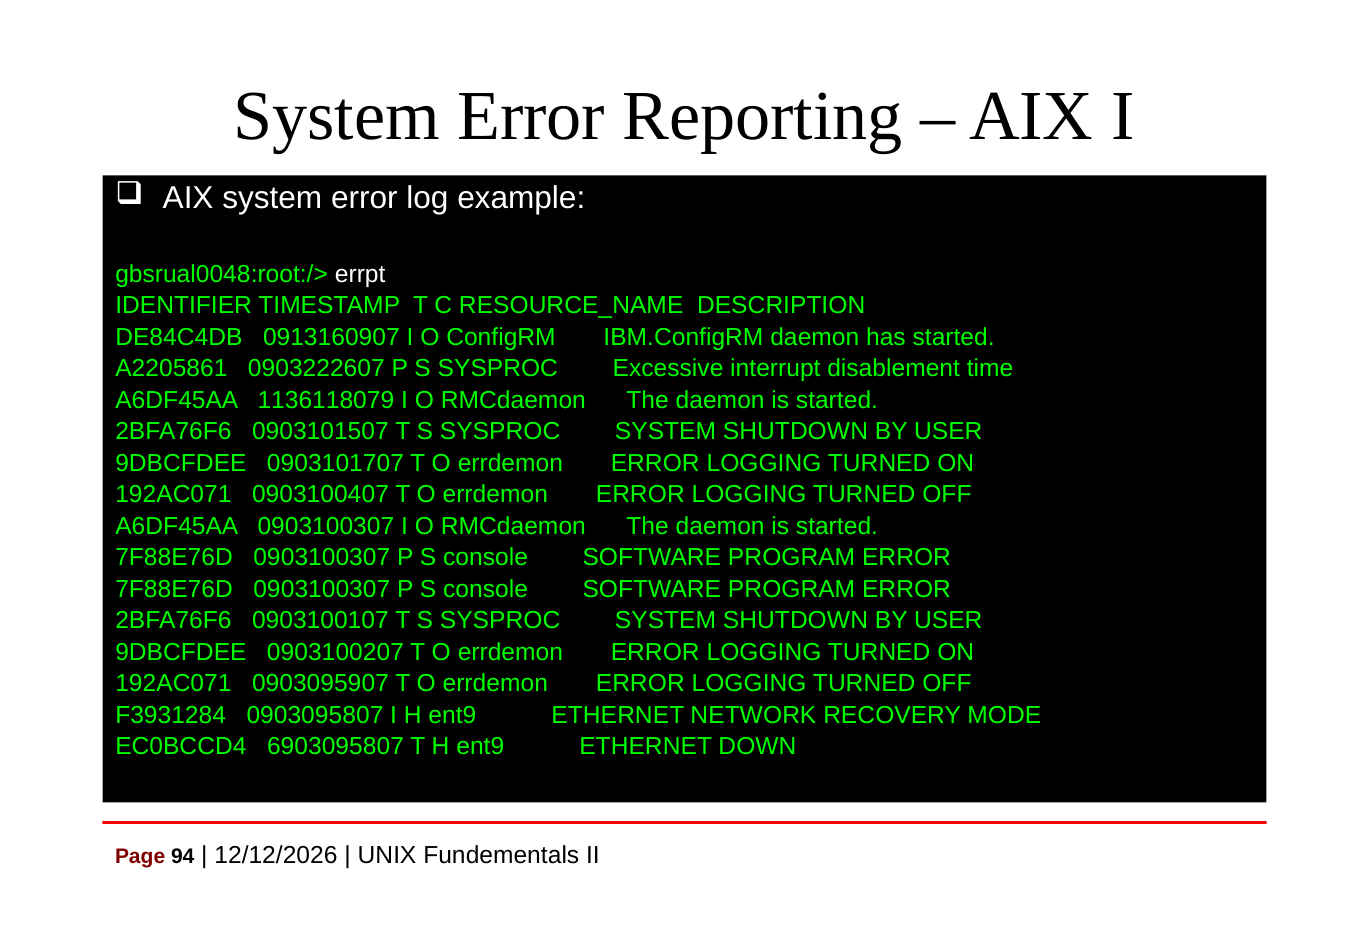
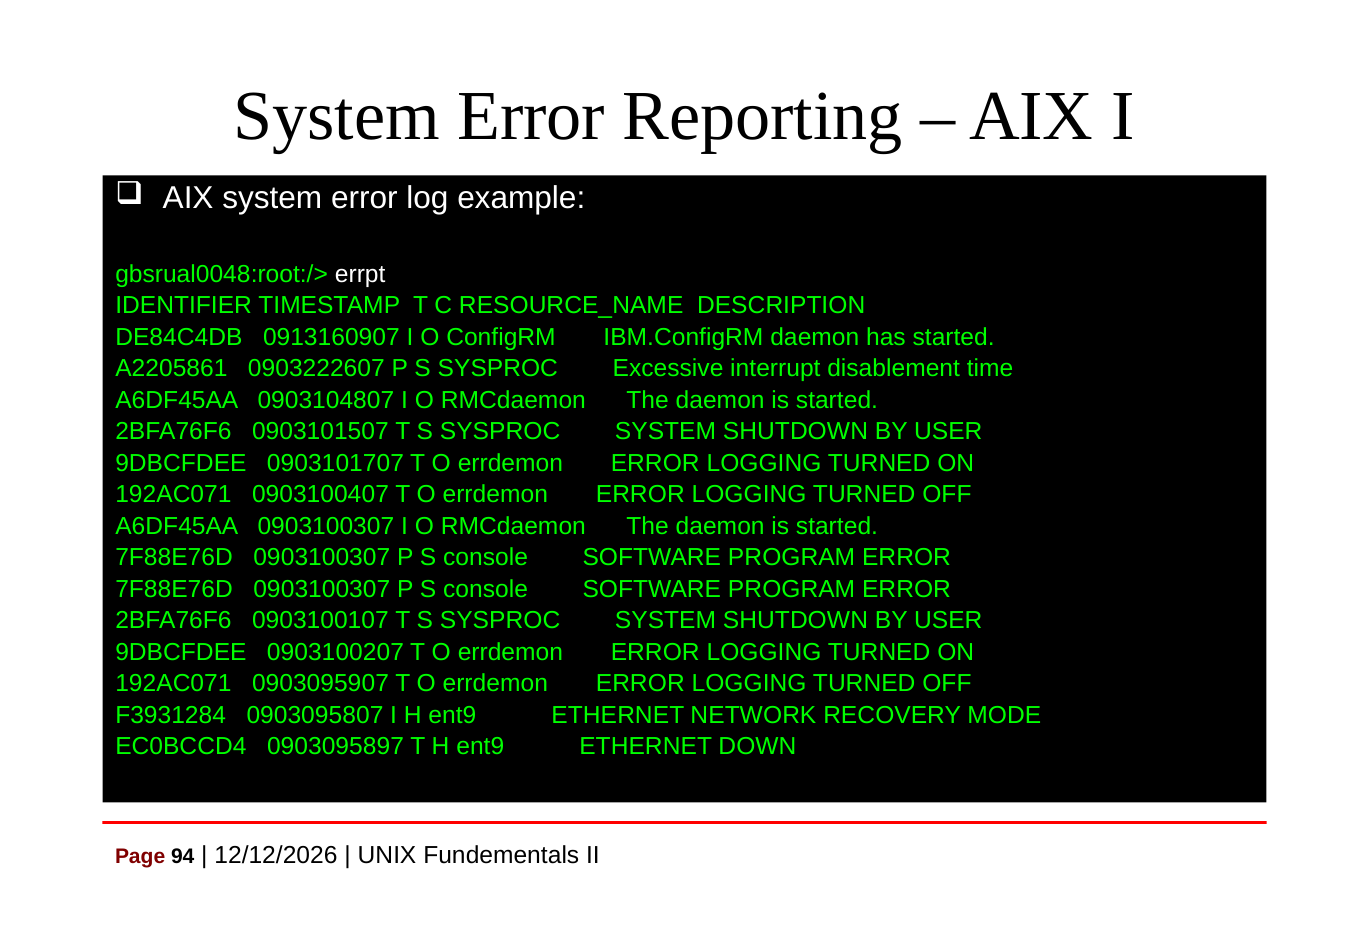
1136118079: 1136118079 -> 0903104807
6903095807: 6903095807 -> 0903095897
